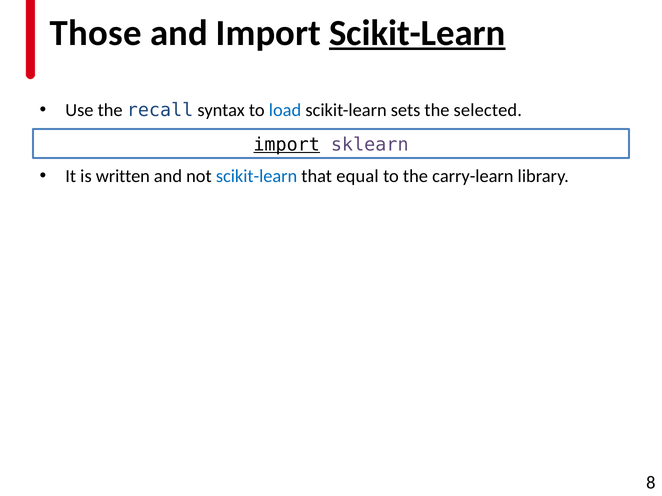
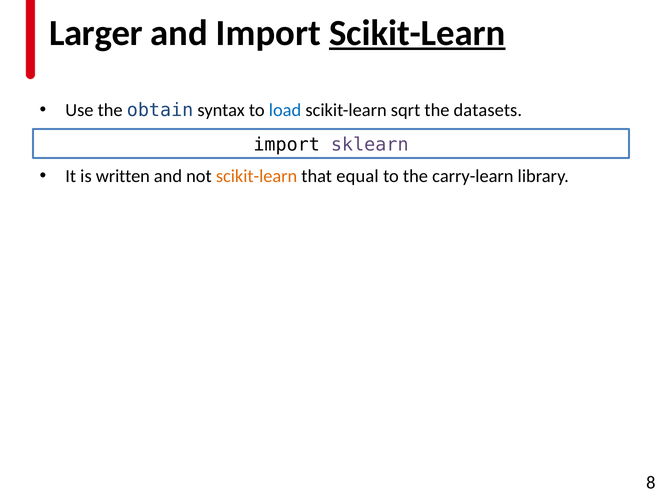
Those: Those -> Larger
recall: recall -> obtain
sets: sets -> sqrt
selected: selected -> datasets
import at (287, 145) underline: present -> none
scikit-learn at (257, 176) colour: blue -> orange
